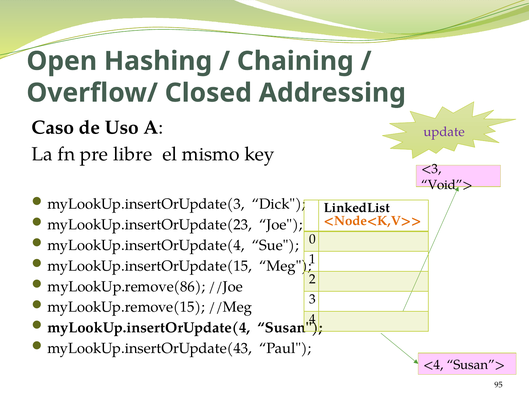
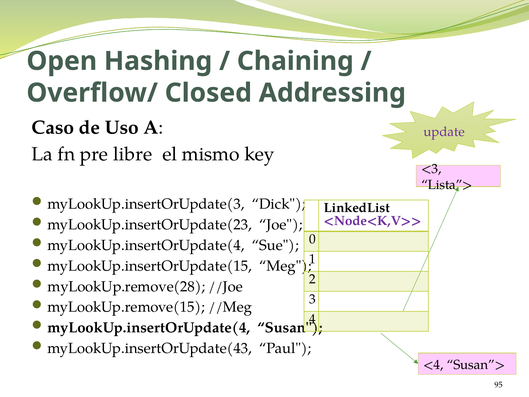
Void”>: Void”> -> Lista”>
<Node<K,V>> colour: orange -> purple
myLookUp.remove(86: myLookUp.remove(86 -> myLookUp.remove(28
